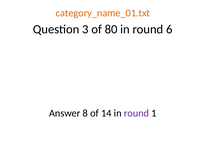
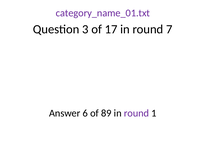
category_name_01.txt colour: orange -> purple
80: 80 -> 17
6: 6 -> 7
8: 8 -> 6
14: 14 -> 89
